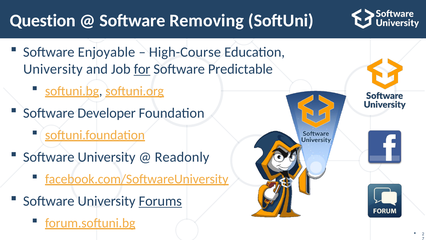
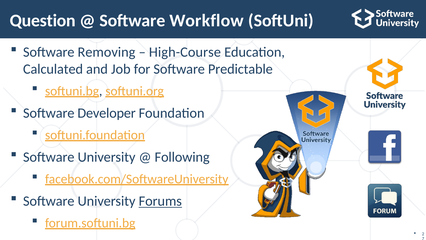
Removing: Removing -> Workflow
Enjoyable: Enjoyable -> Removing
University at (53, 69): University -> Calculated
for underline: present -> none
Readonly: Readonly -> Following
